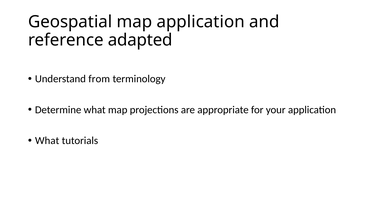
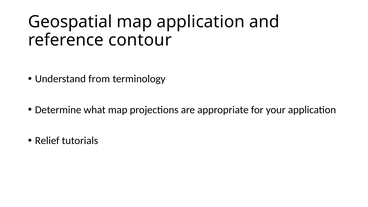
adapted: adapted -> contour
What at (47, 141): What -> Relief
